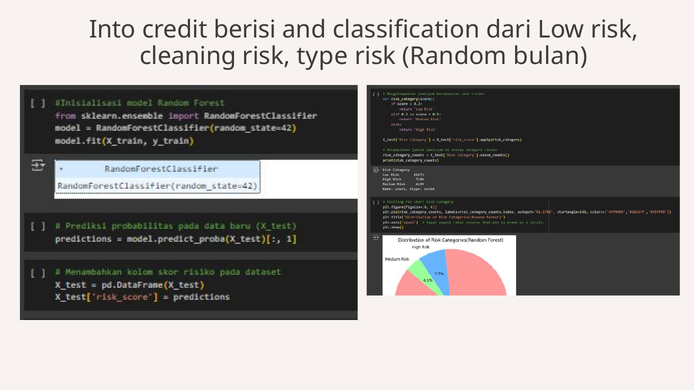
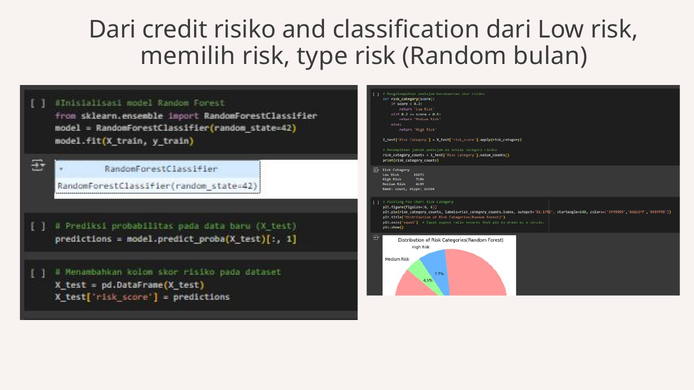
Into at (113, 30): Into -> Dari
berisi: berisi -> risiko
cleaning: cleaning -> memilih
